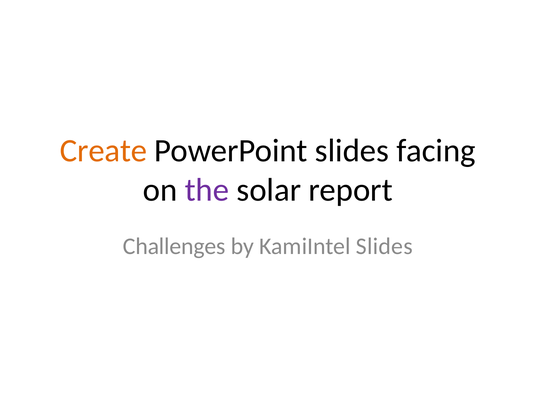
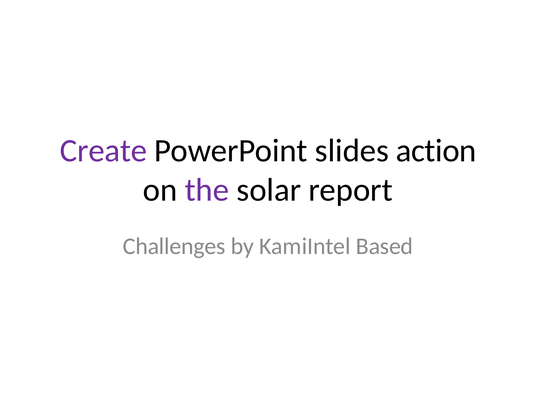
Create colour: orange -> purple
facing: facing -> action
KamiIntel Slides: Slides -> Based
